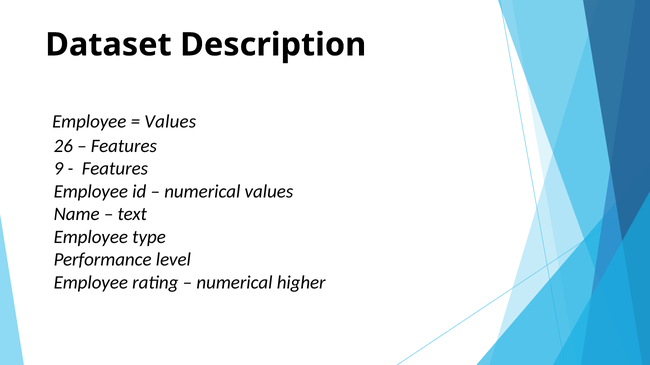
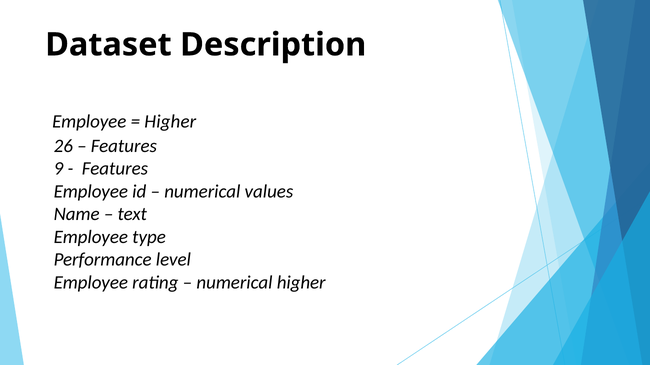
Values at (170, 122): Values -> Higher
